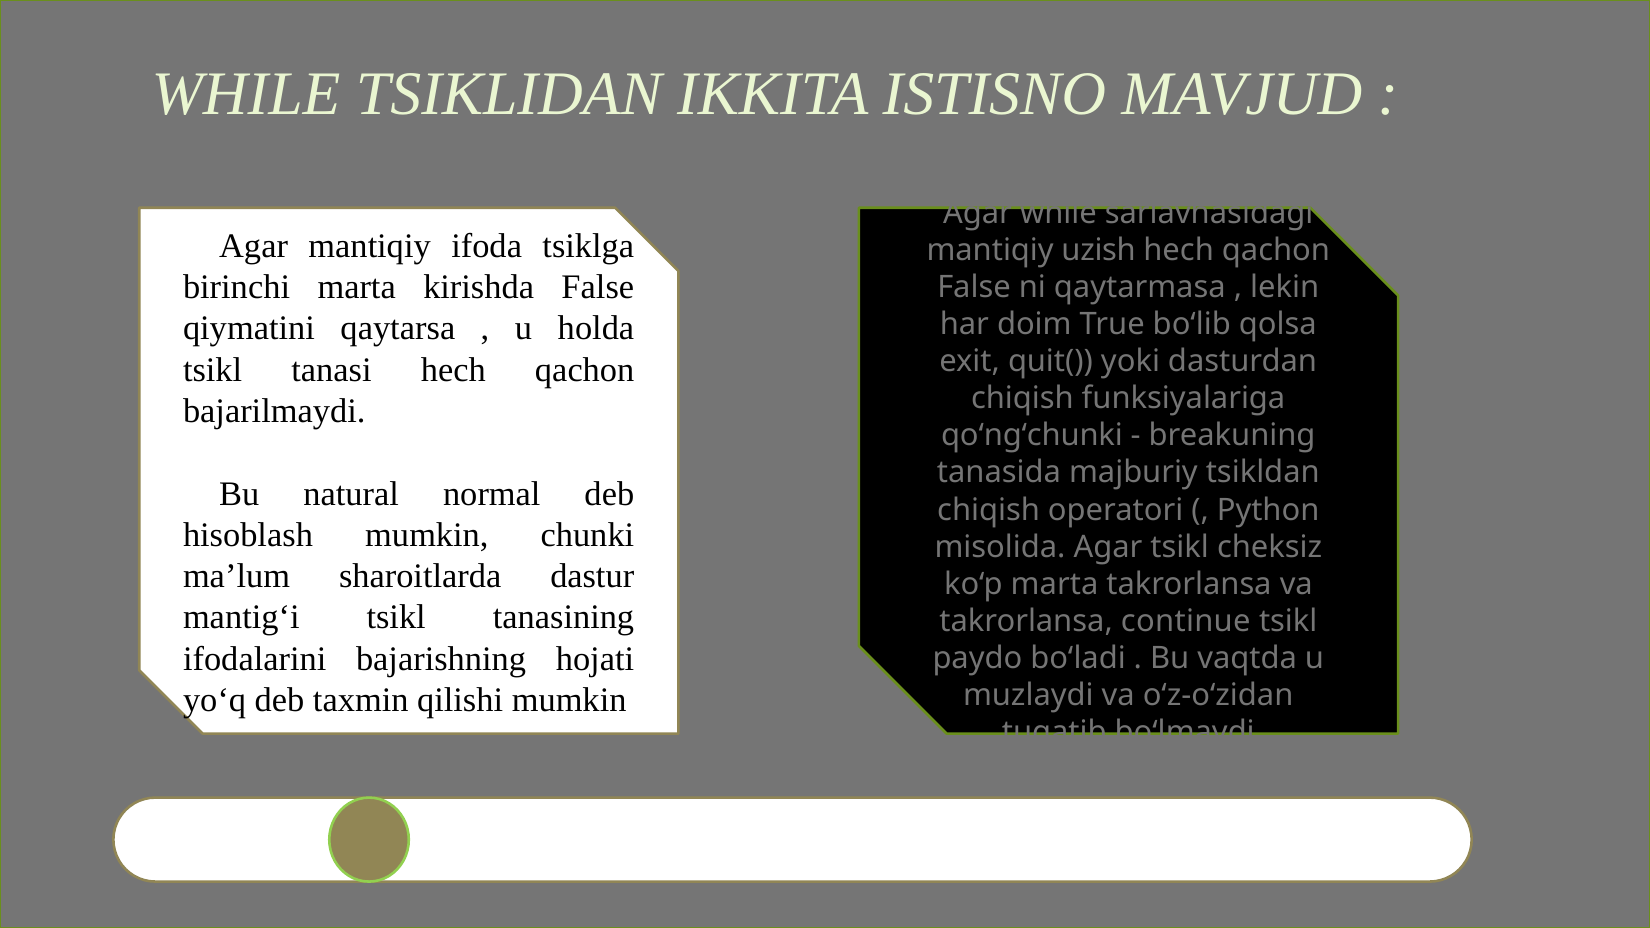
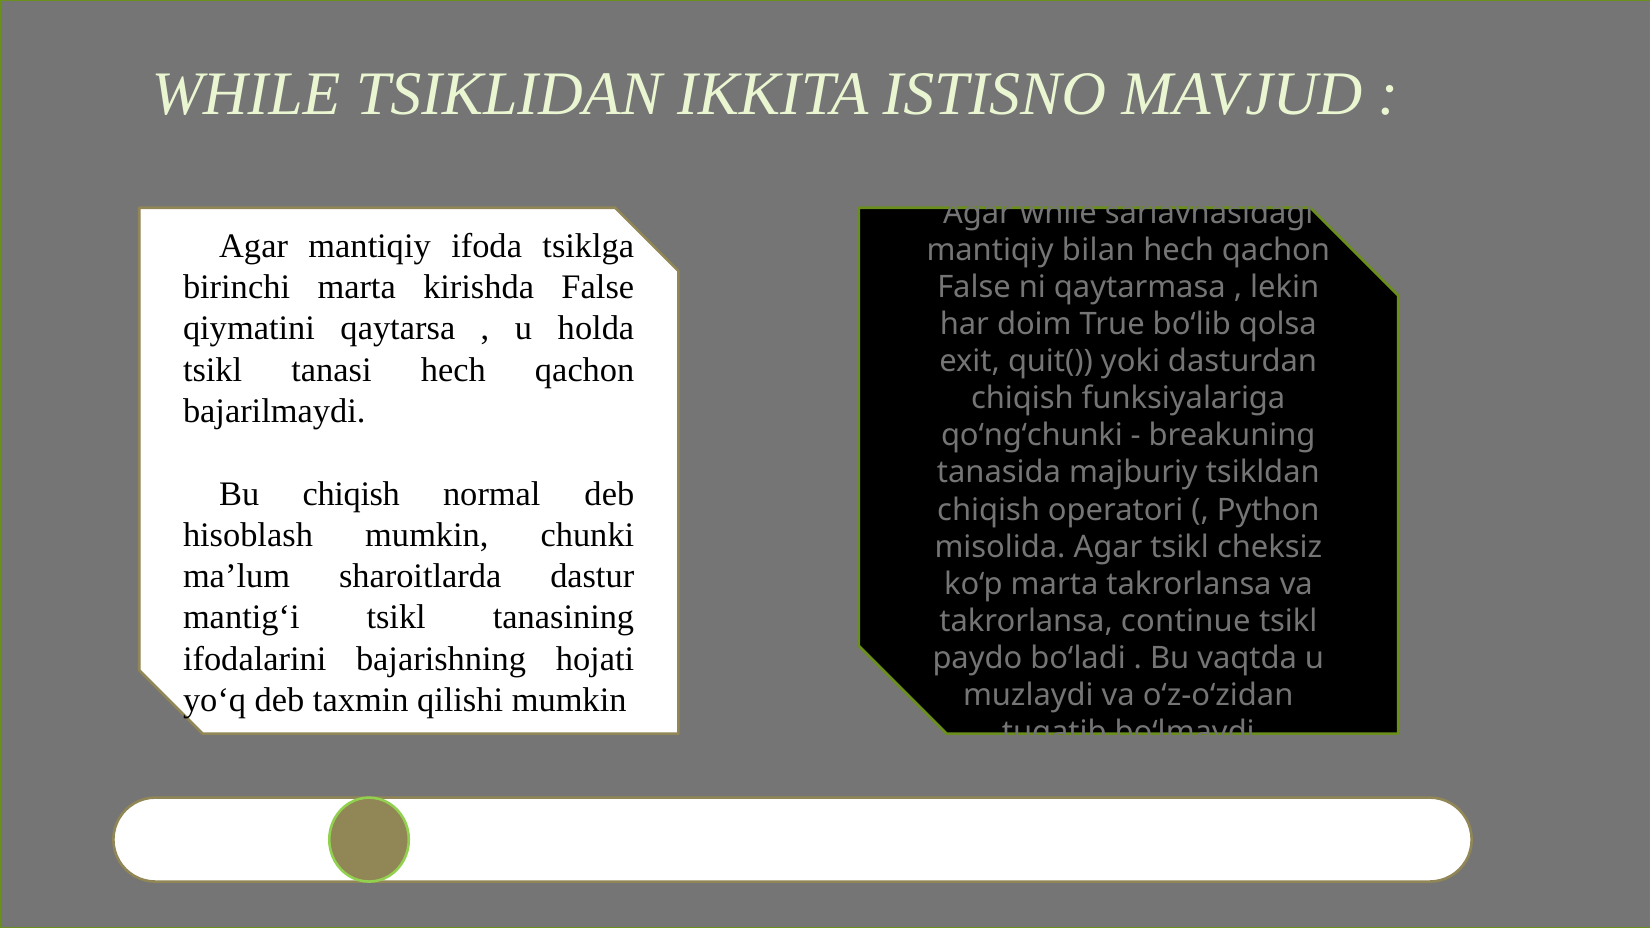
uzish: uzish -> bilan
Bu natural: natural -> chiqish
